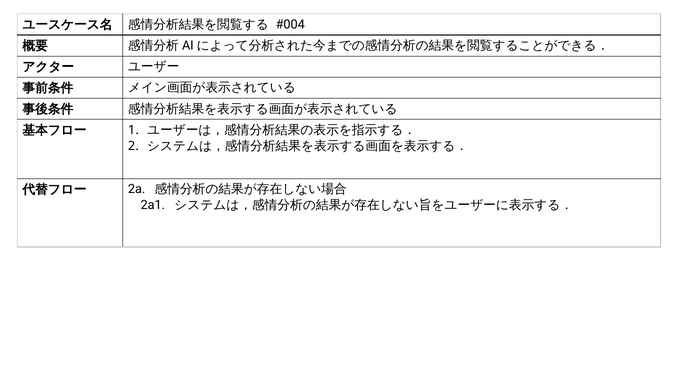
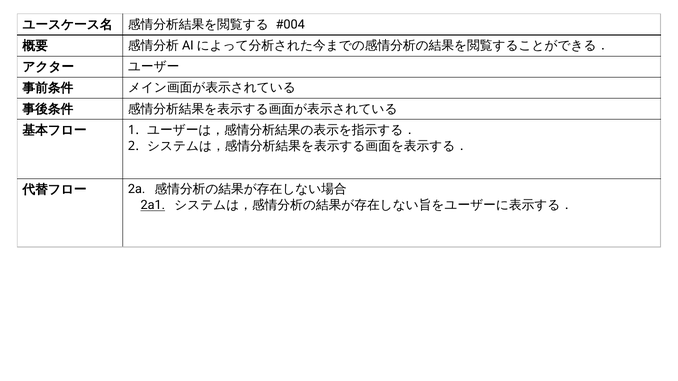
2a1 underline: none -> present
